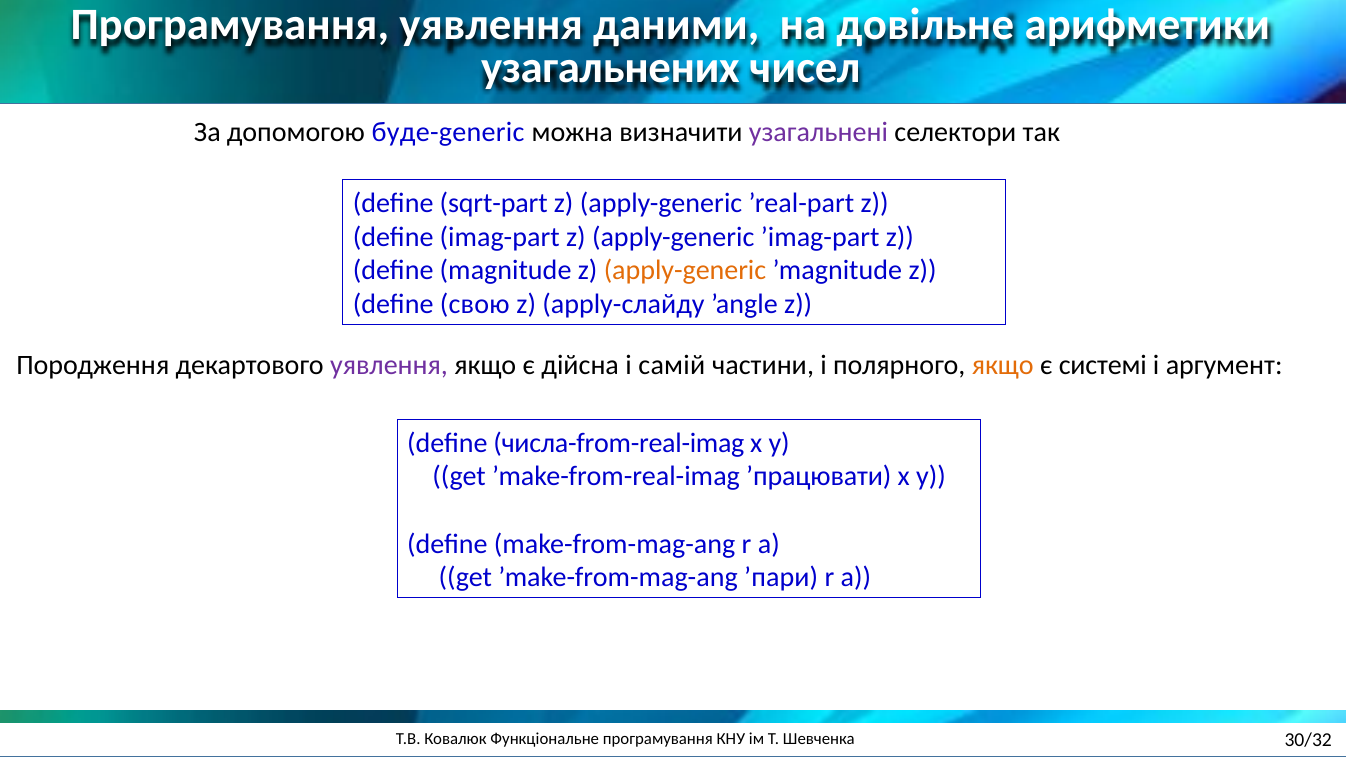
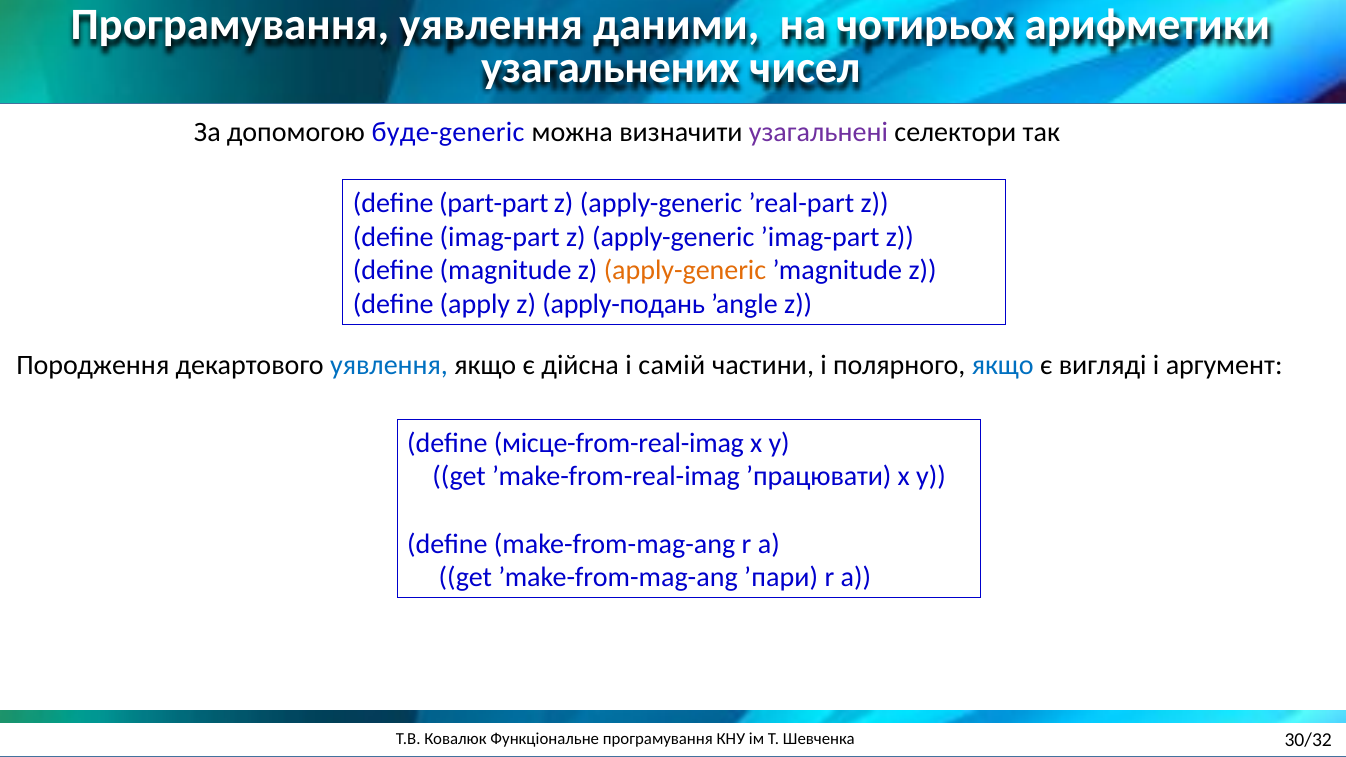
довільне: довільне -> чотирьох
sqrt-part: sqrt-part -> part-part
свою: свою -> apply
apply-слайду: apply-слайду -> apply-подань
уявлення at (389, 365) colour: purple -> blue
якщо at (1003, 365) colour: orange -> blue
системі: системі -> вигляді
числа-from-real-imag: числа-from-real-imag -> місце-from-real-imag
